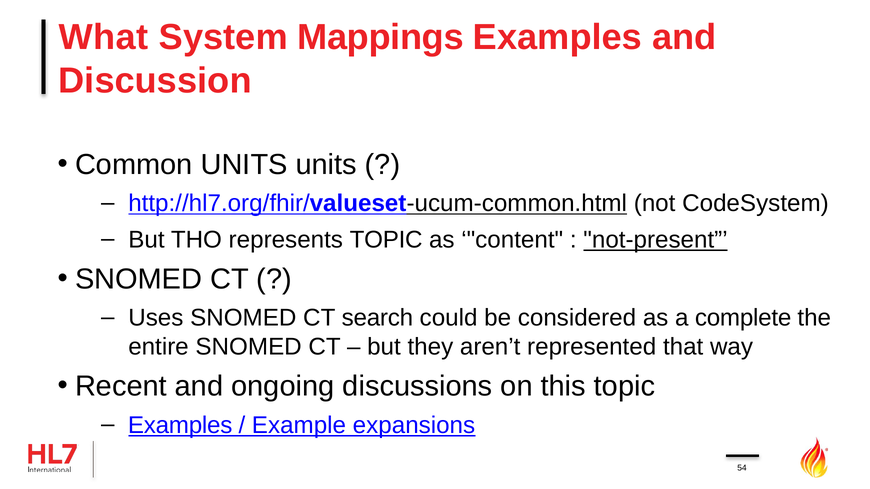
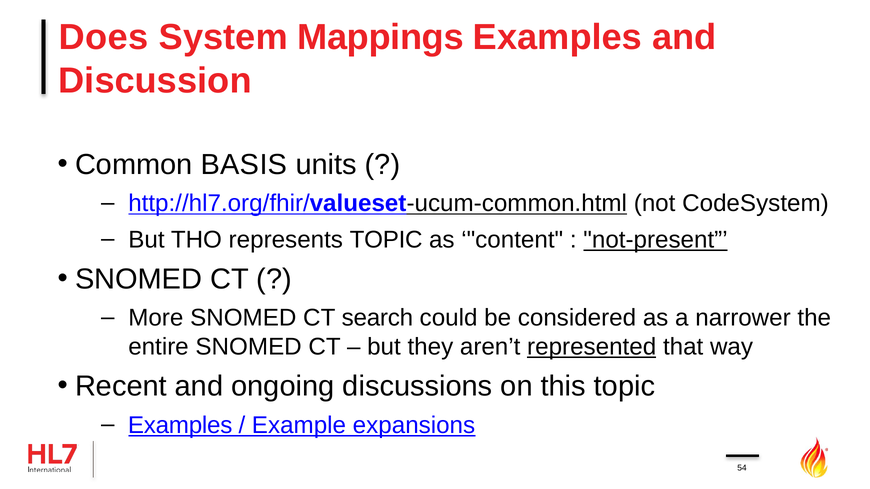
What: What -> Does
Common UNITS: UNITS -> BASIS
Uses: Uses -> More
complete: complete -> narrower
represented underline: none -> present
